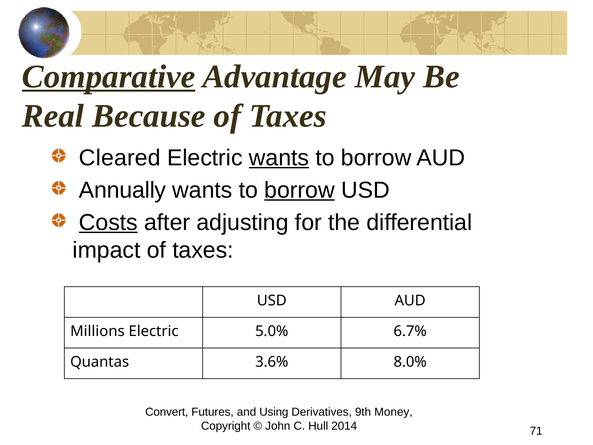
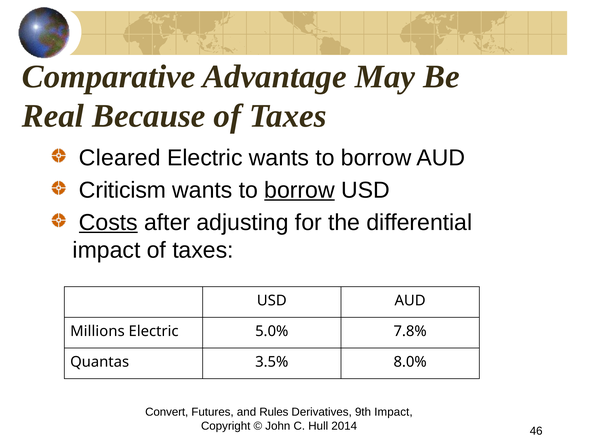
Comparative underline: present -> none
wants at (279, 158) underline: present -> none
Annually: Annually -> Criticism
6.7%: 6.7% -> 7.8%
3.6%: 3.6% -> 3.5%
Using: Using -> Rules
9th Money: Money -> Impact
71: 71 -> 46
